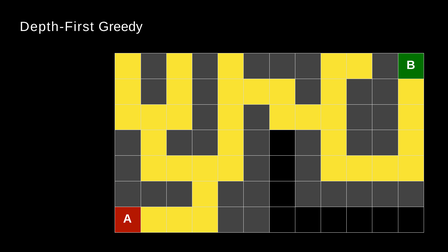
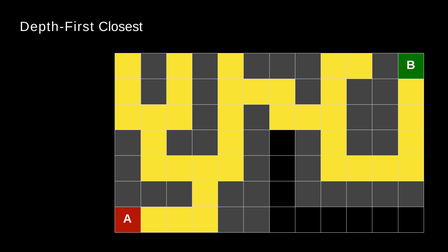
Greedy: Greedy -> Closest
